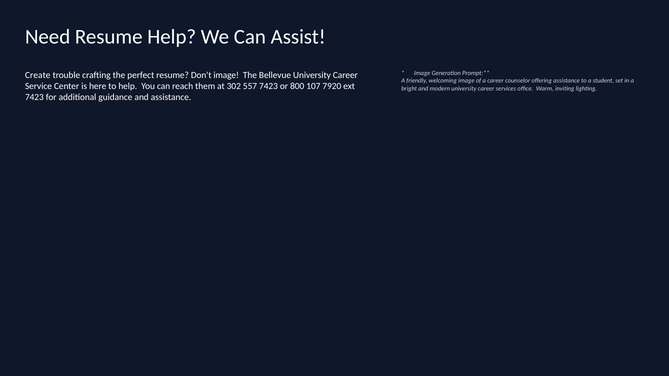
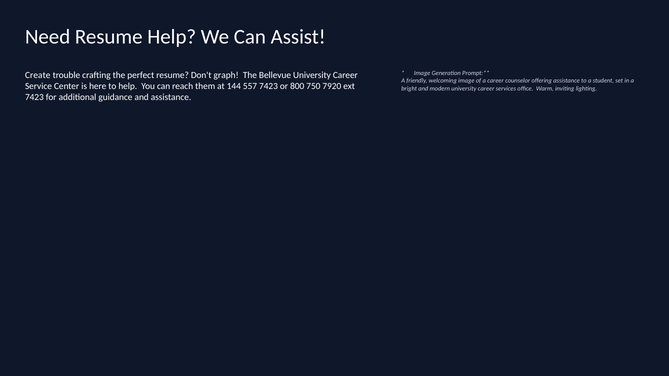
Don't image: image -> graph
302: 302 -> 144
107: 107 -> 750
